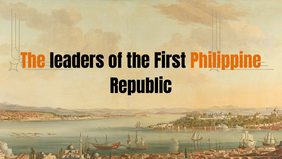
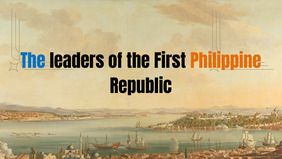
The at (33, 62) colour: orange -> blue
